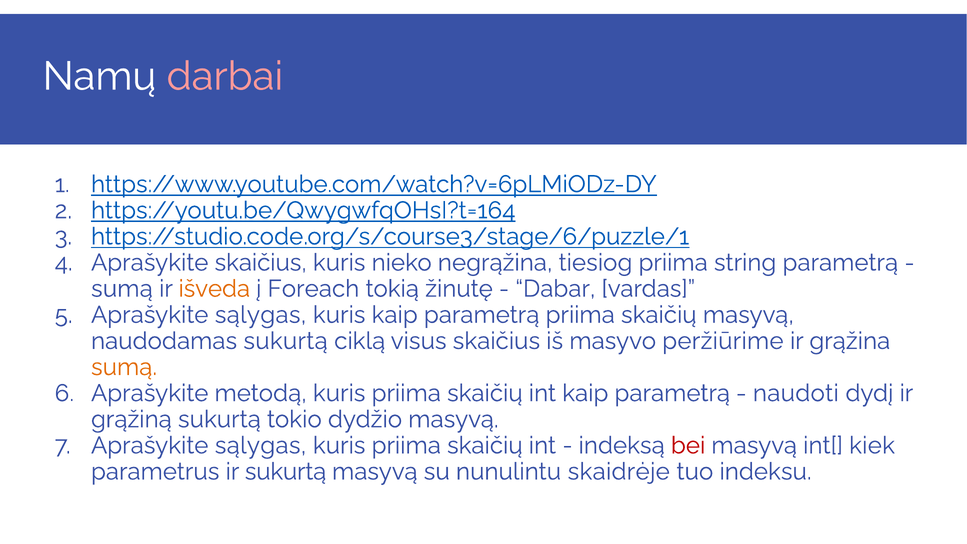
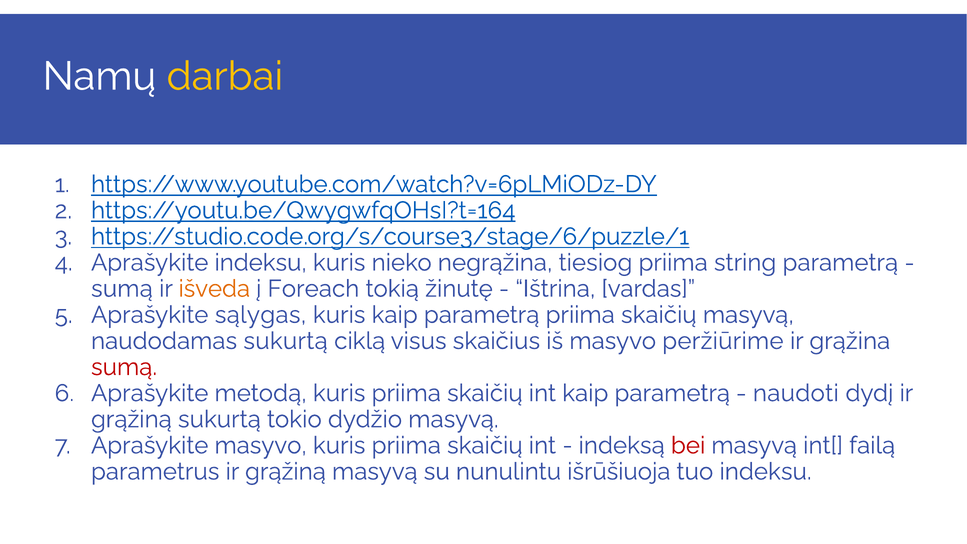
darbai colour: pink -> yellow
Aprašykite skaičius: skaičius -> indeksu
Dabar: Dabar -> Ištrina
sumą at (124, 367) colour: orange -> red
sąlygas at (260, 445): sąlygas -> masyvo
kiek: kiek -> failą
parametrus ir sukurtą: sukurtą -> grąžiną
skaidrėje: skaidrėje -> išrūšiuoja
